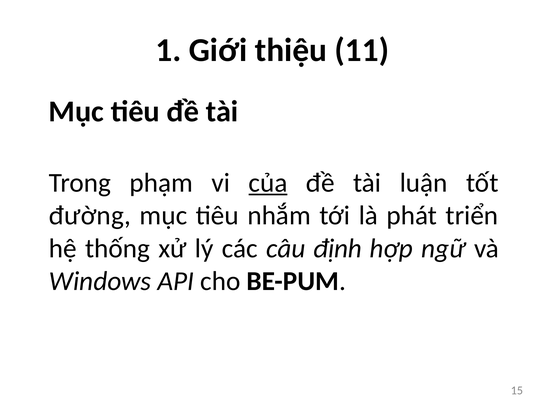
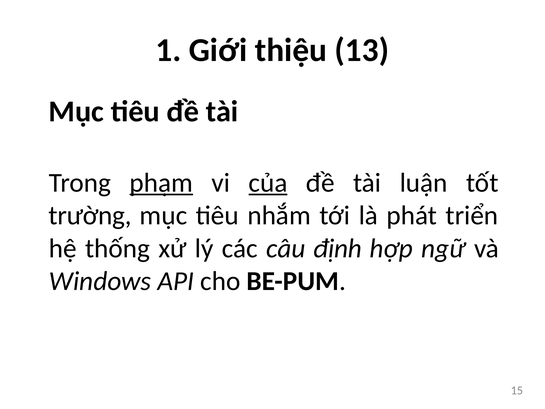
11: 11 -> 13
phạm underline: none -> present
đường: đường -> trường
